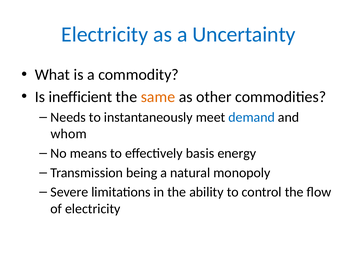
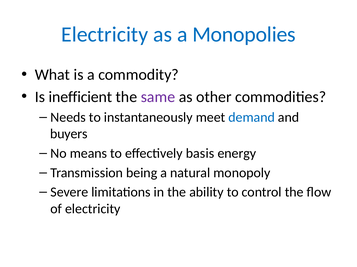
Uncertainty: Uncertainty -> Monopolies
same colour: orange -> purple
whom: whom -> buyers
